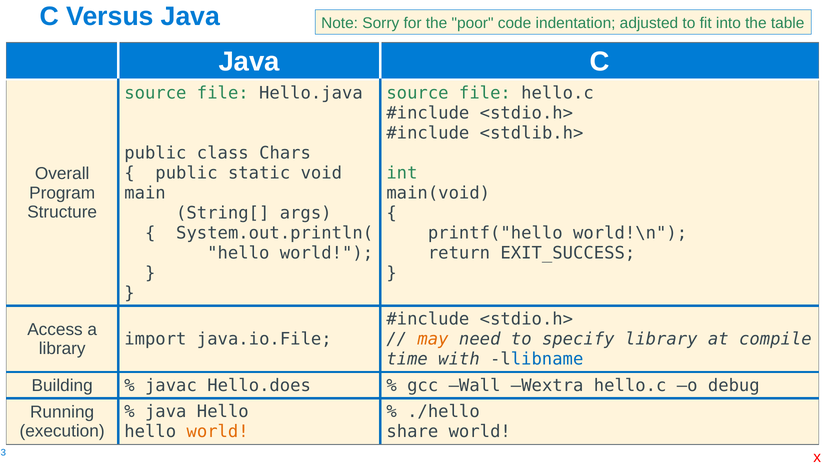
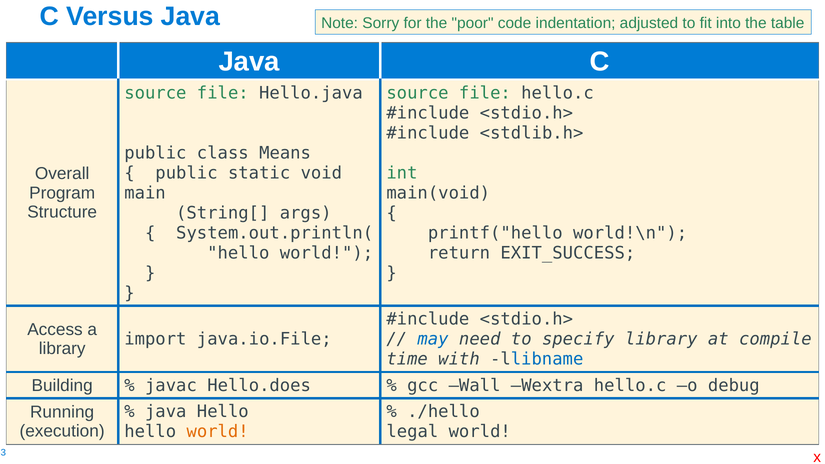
Chars: Chars -> Means
may colour: orange -> blue
share: share -> legal
